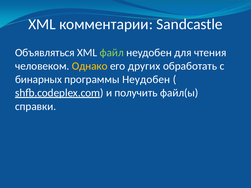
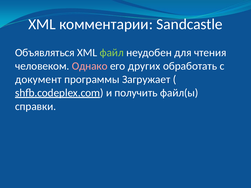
Однако colour: yellow -> pink
бинарных: бинарных -> документ
программы Неудобен: Неудобен -> Загружает
